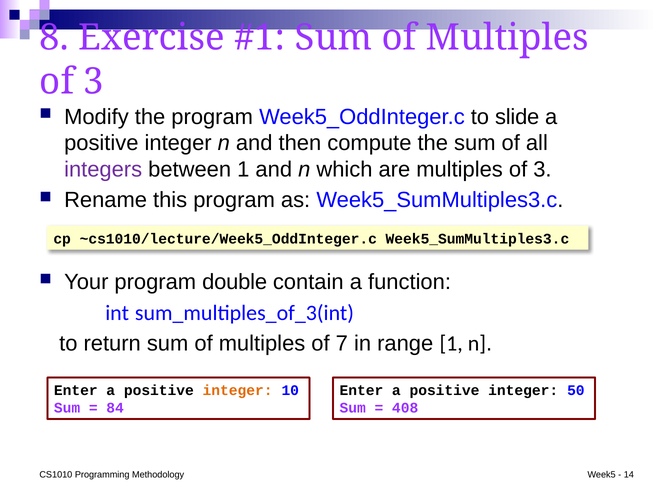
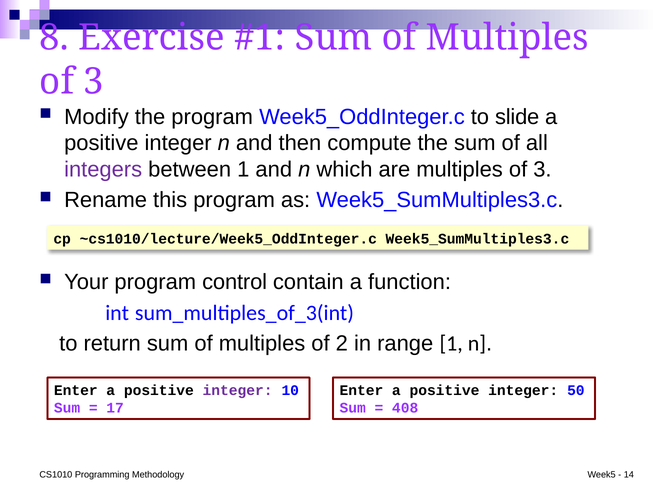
double: double -> control
7: 7 -> 2
integer at (238, 390) colour: orange -> purple
84: 84 -> 17
